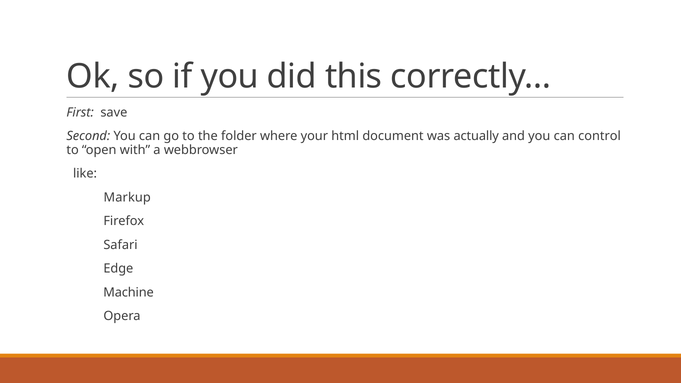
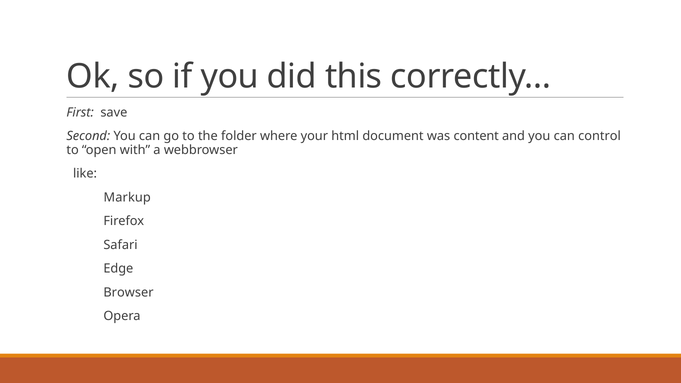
actually: actually -> content
Machine: Machine -> Browser
